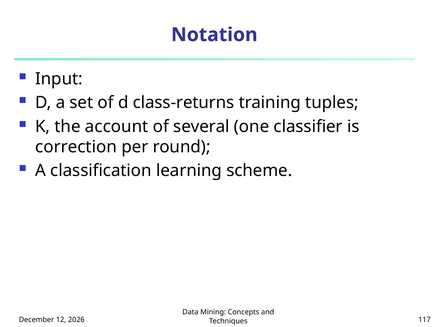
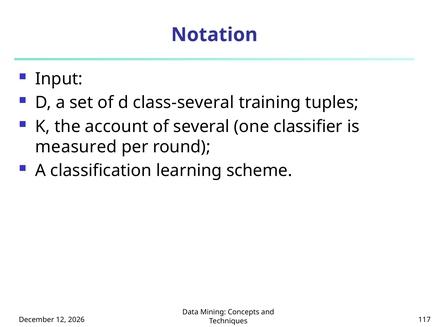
class-returns: class-returns -> class-several
correction: correction -> measured
